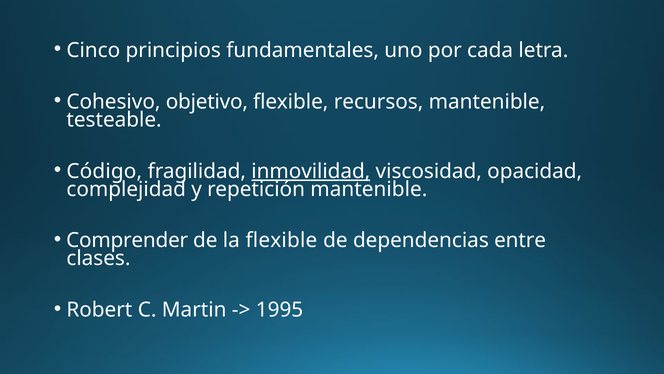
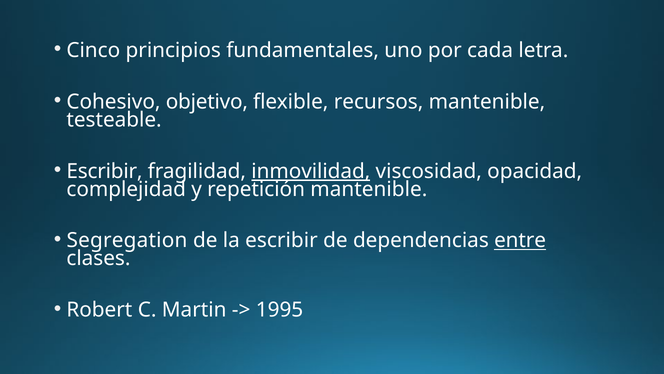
Código at (104, 171): Código -> Escribir
Comprender: Comprender -> Segregation
la flexible: flexible -> escribir
entre underline: none -> present
